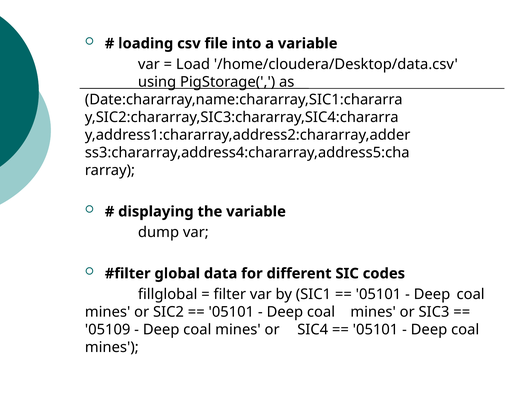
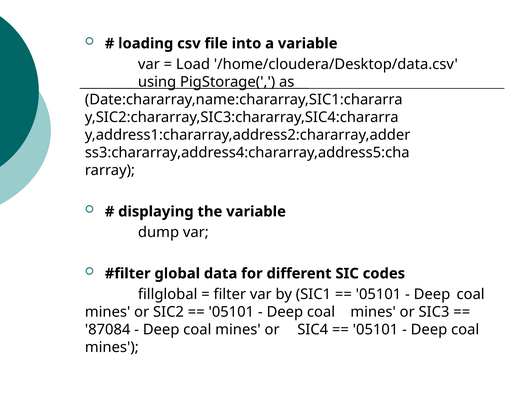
05109: 05109 -> 87084
